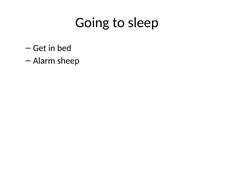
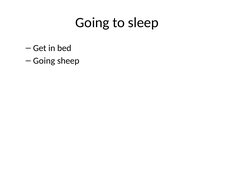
Alarm at (44, 61): Alarm -> Going
